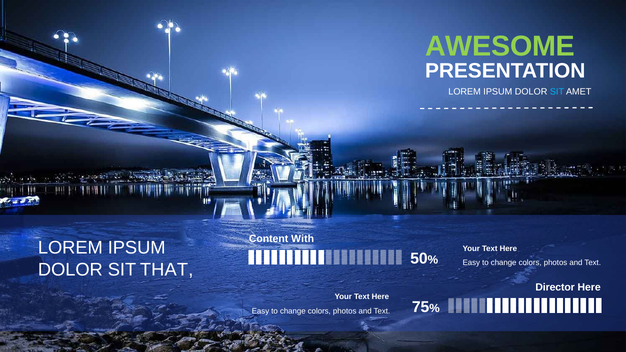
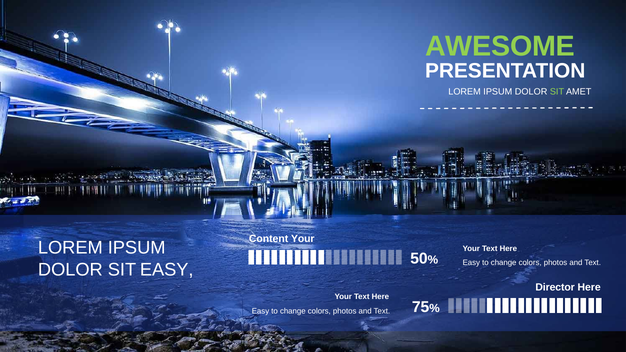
SIT at (557, 92) colour: light blue -> light green
Content With: With -> Your
SIT THAT: THAT -> EASY
